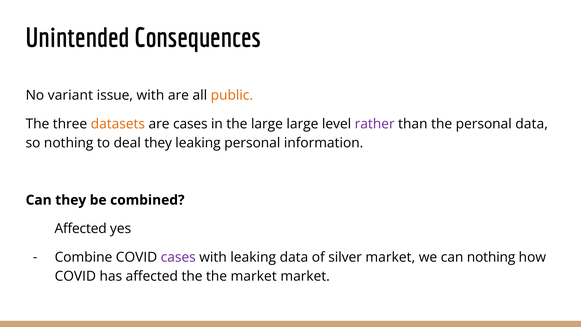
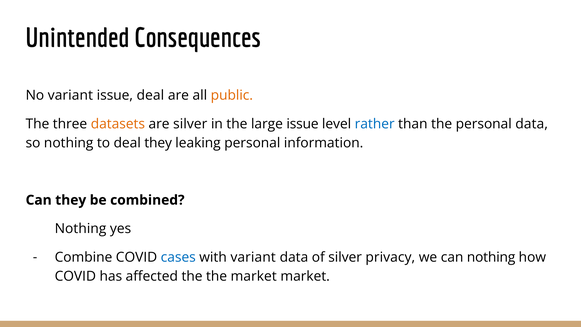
issue with: with -> deal
are cases: cases -> silver
large large: large -> issue
rather colour: purple -> blue
Affected at (81, 229): Affected -> Nothing
cases at (178, 257) colour: purple -> blue
with leaking: leaking -> variant
silver market: market -> privacy
